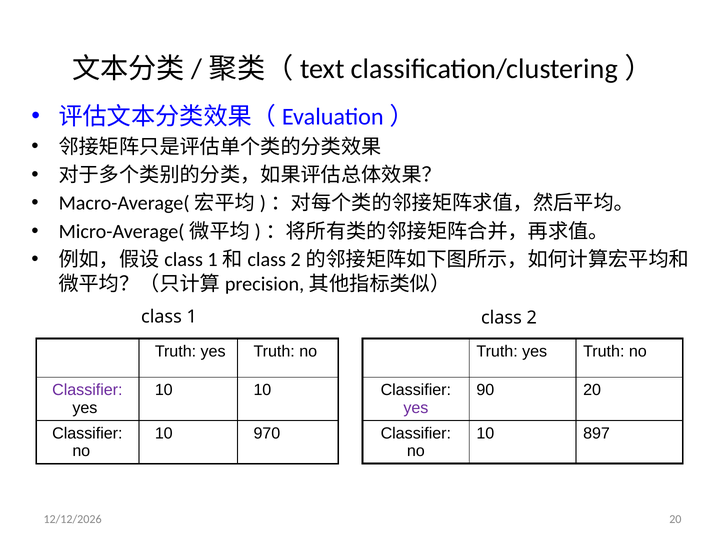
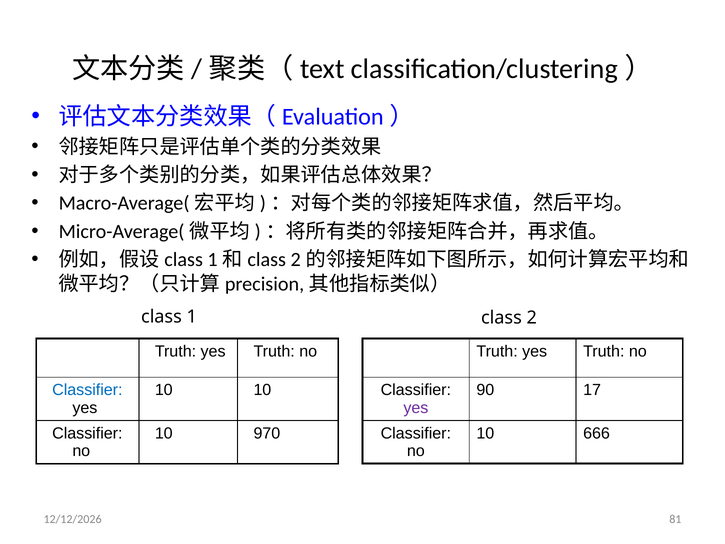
Classifier at (87, 390) colour: purple -> blue
90 20: 20 -> 17
897: 897 -> 666
20 at (675, 519): 20 -> 81
